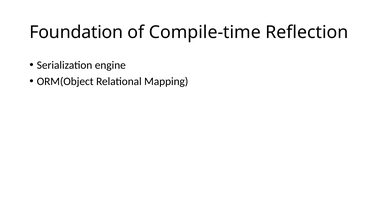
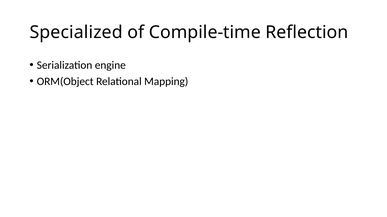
Foundation: Foundation -> Specialized
